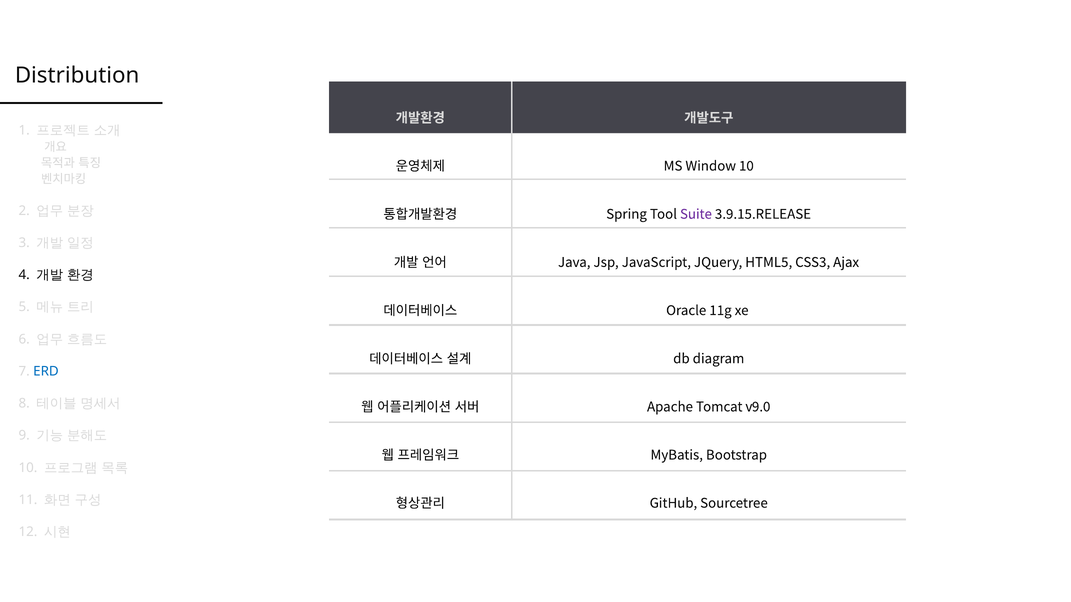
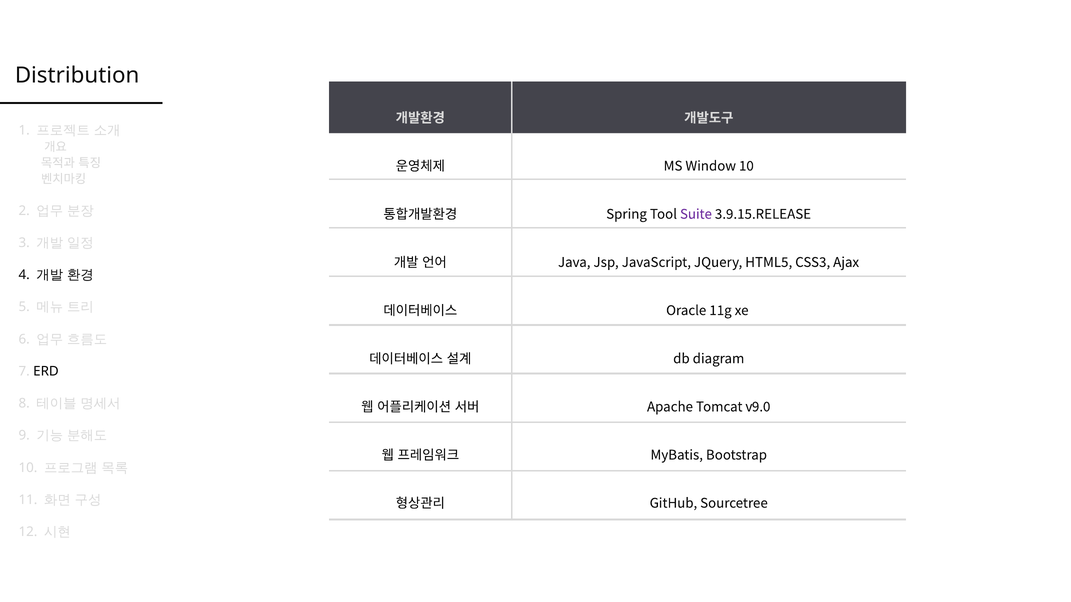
ERD colour: blue -> black
